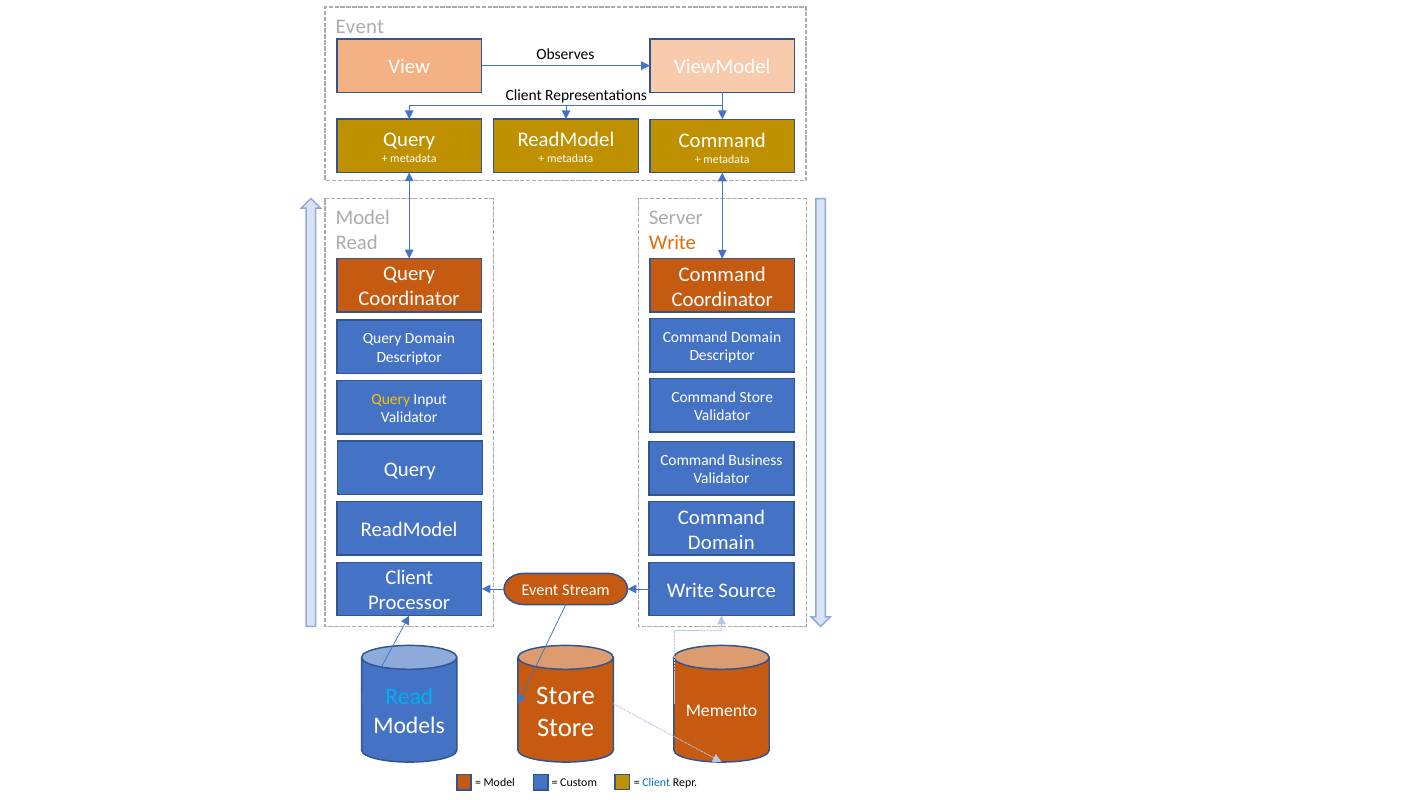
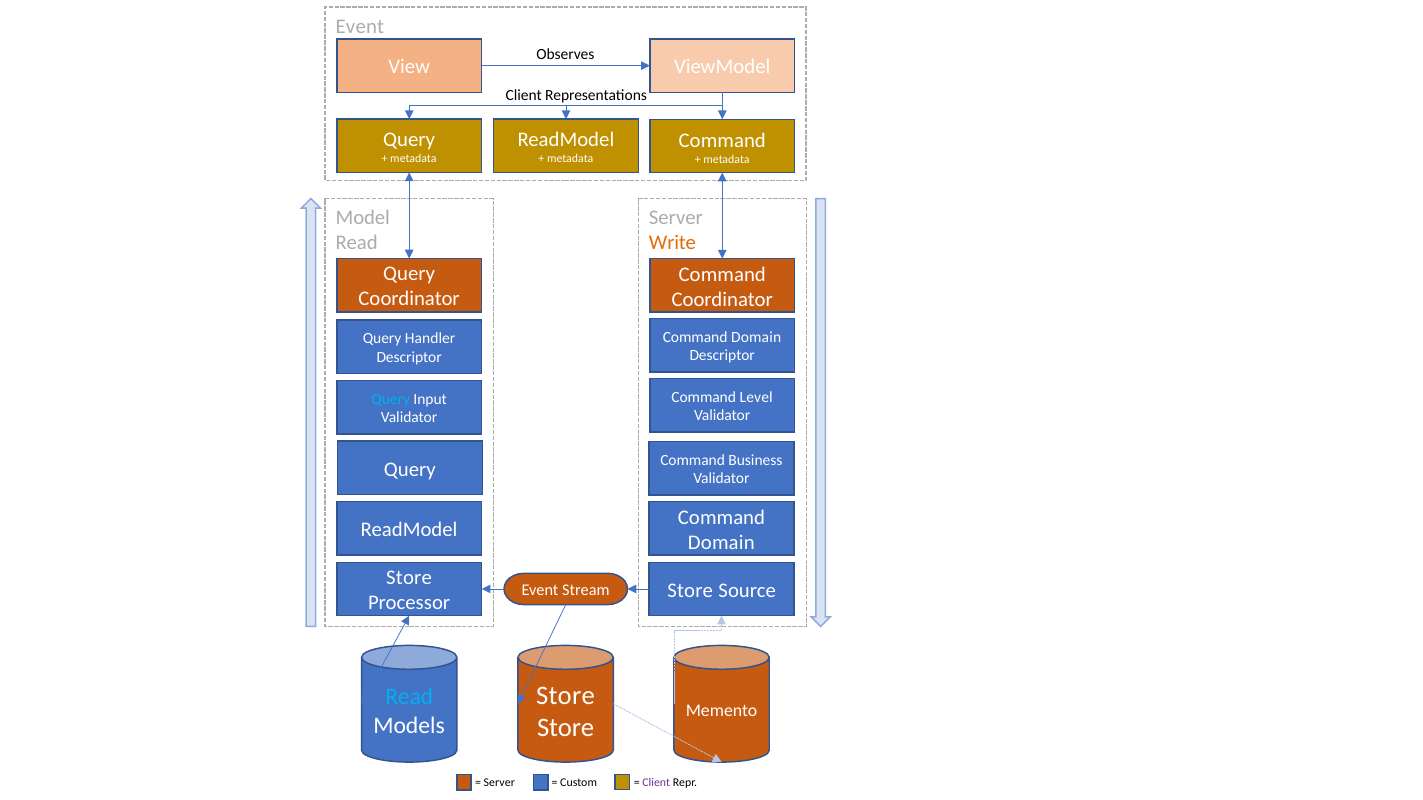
Query Domain: Domain -> Handler
Command Store: Store -> Level
Query at (391, 399) colour: yellow -> light blue
Client at (409, 578): Client -> Store
Write at (690, 591): Write -> Store
Model at (499, 783): Model -> Server
Client at (656, 783) colour: blue -> purple
